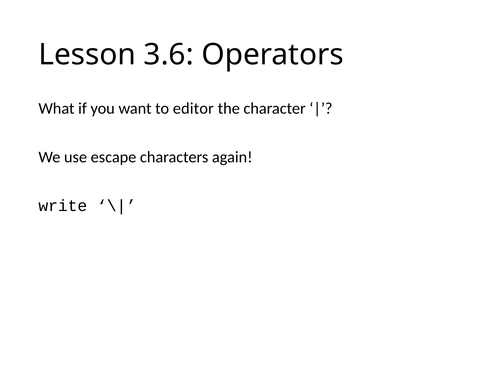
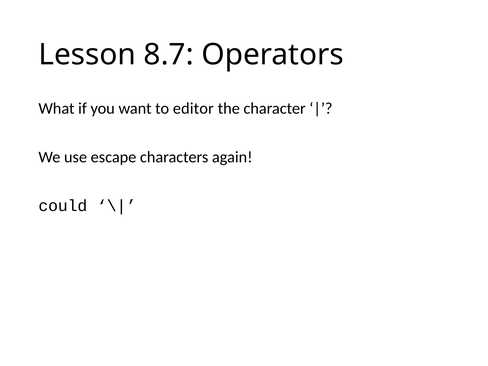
3.6: 3.6 -> 8.7
write: write -> could
